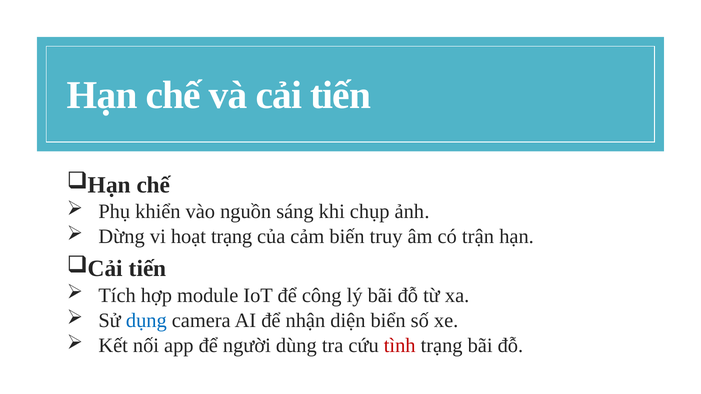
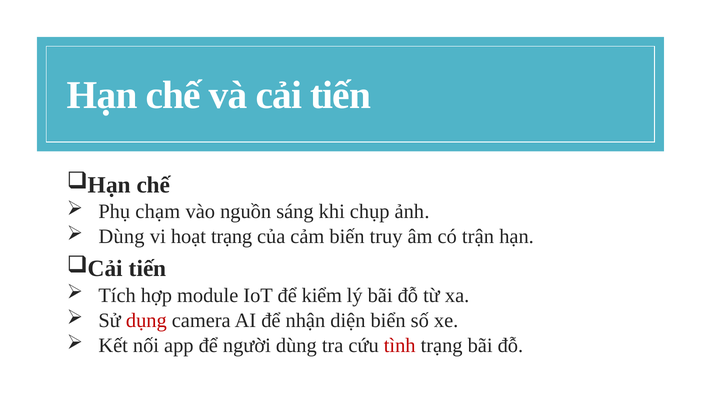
khiển: khiển -> chạm
Dừng at (122, 237): Dừng -> Dùng
công: công -> kiểm
dụng colour: blue -> red
